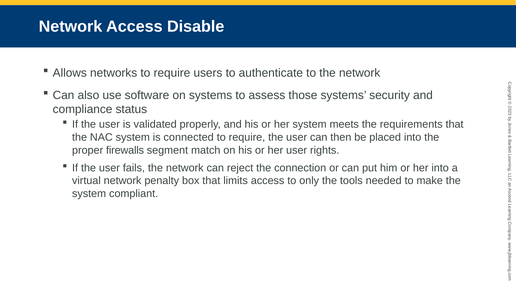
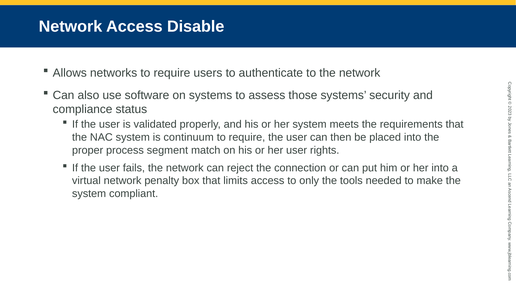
connected: connected -> continuum
firewalls: firewalls -> process
